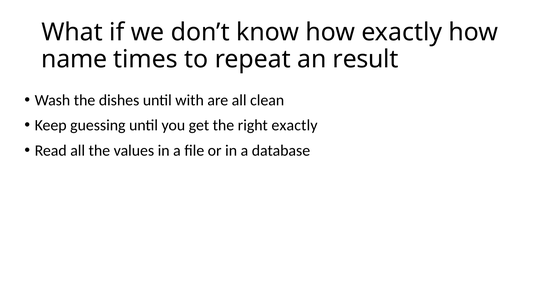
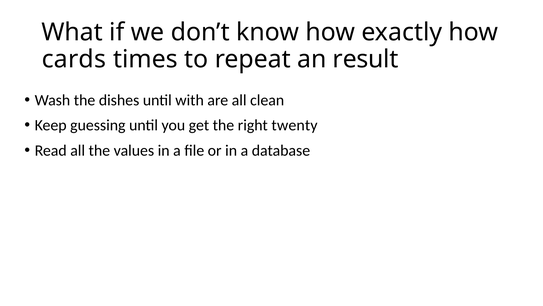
name: name -> cards
right exactly: exactly -> twenty
